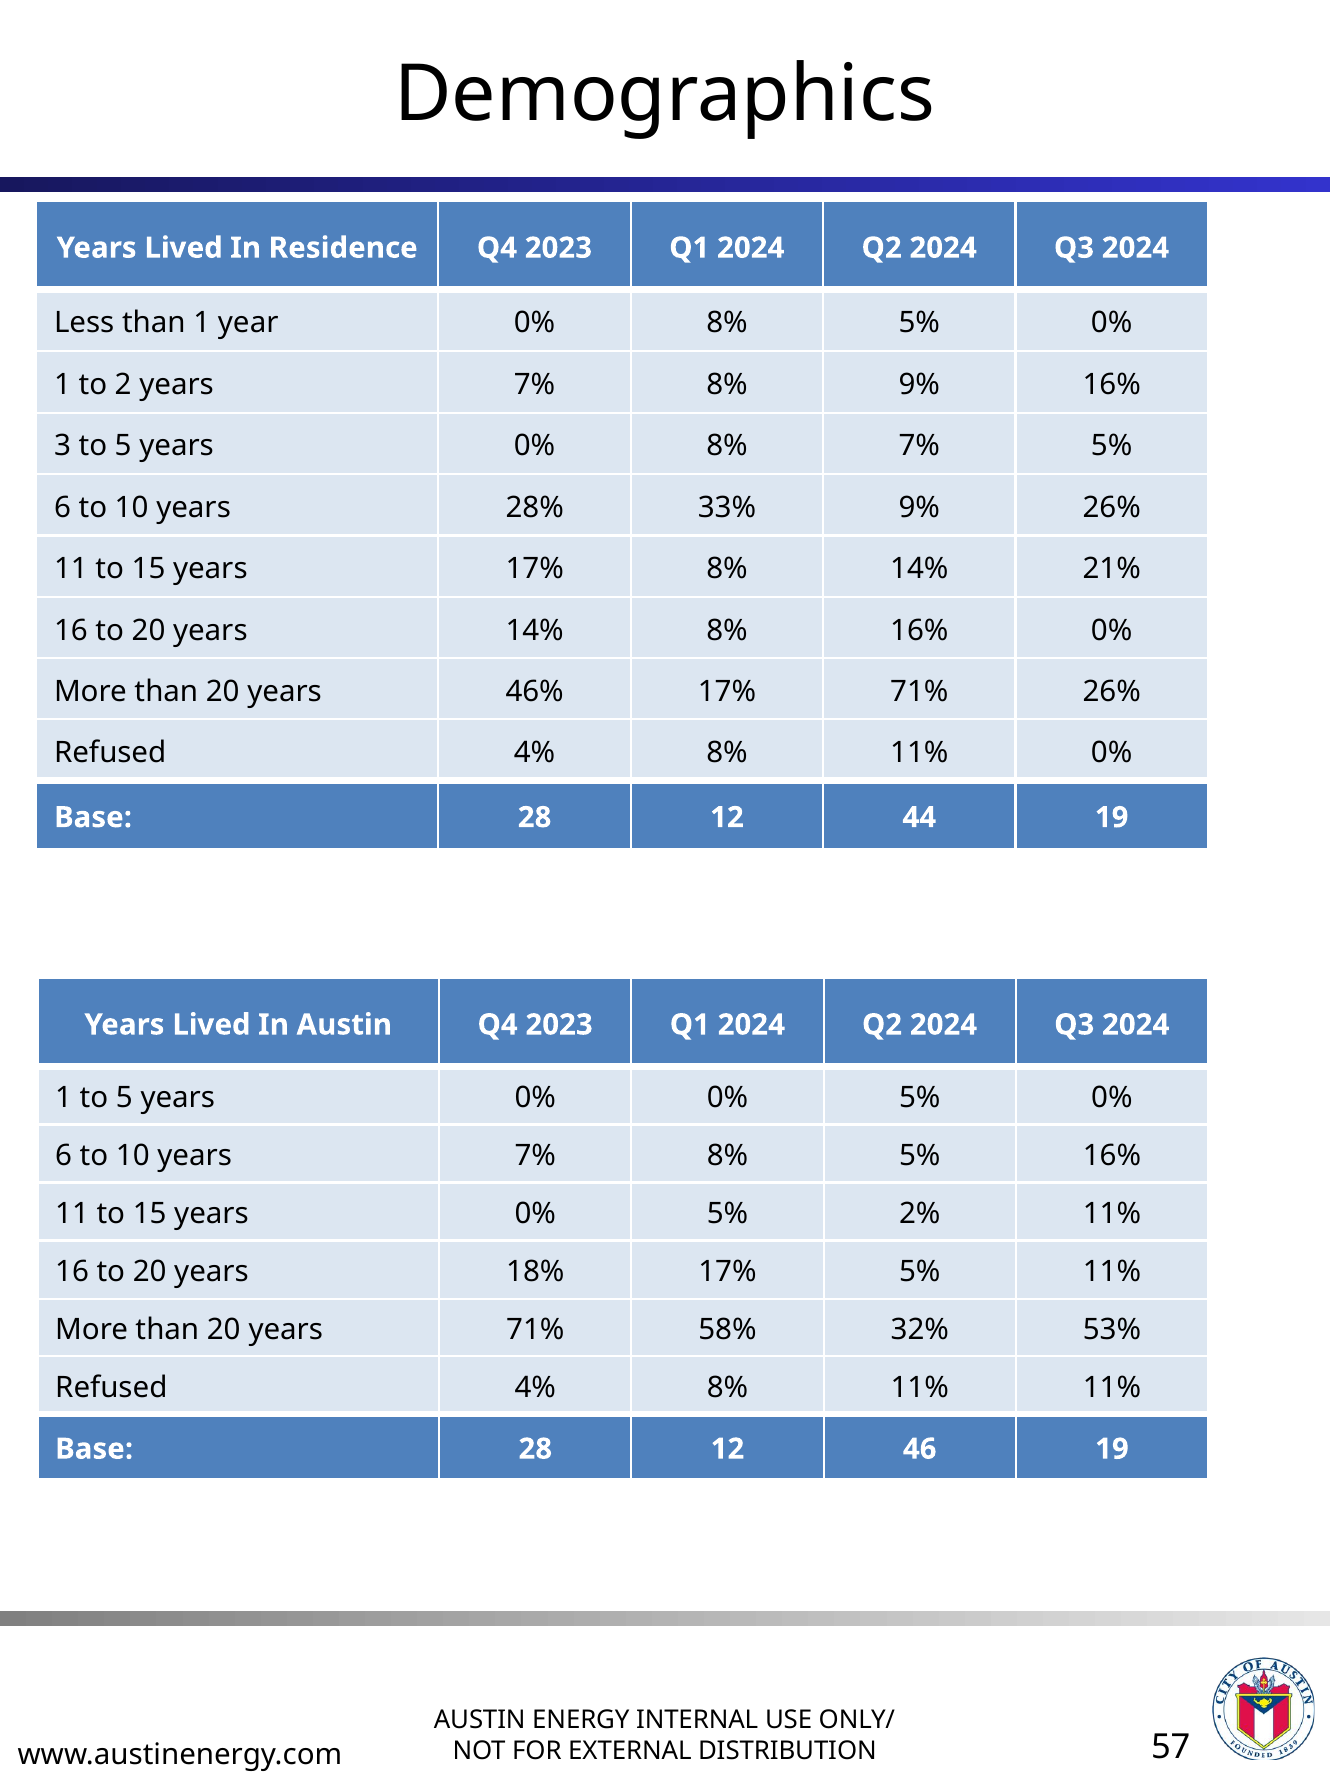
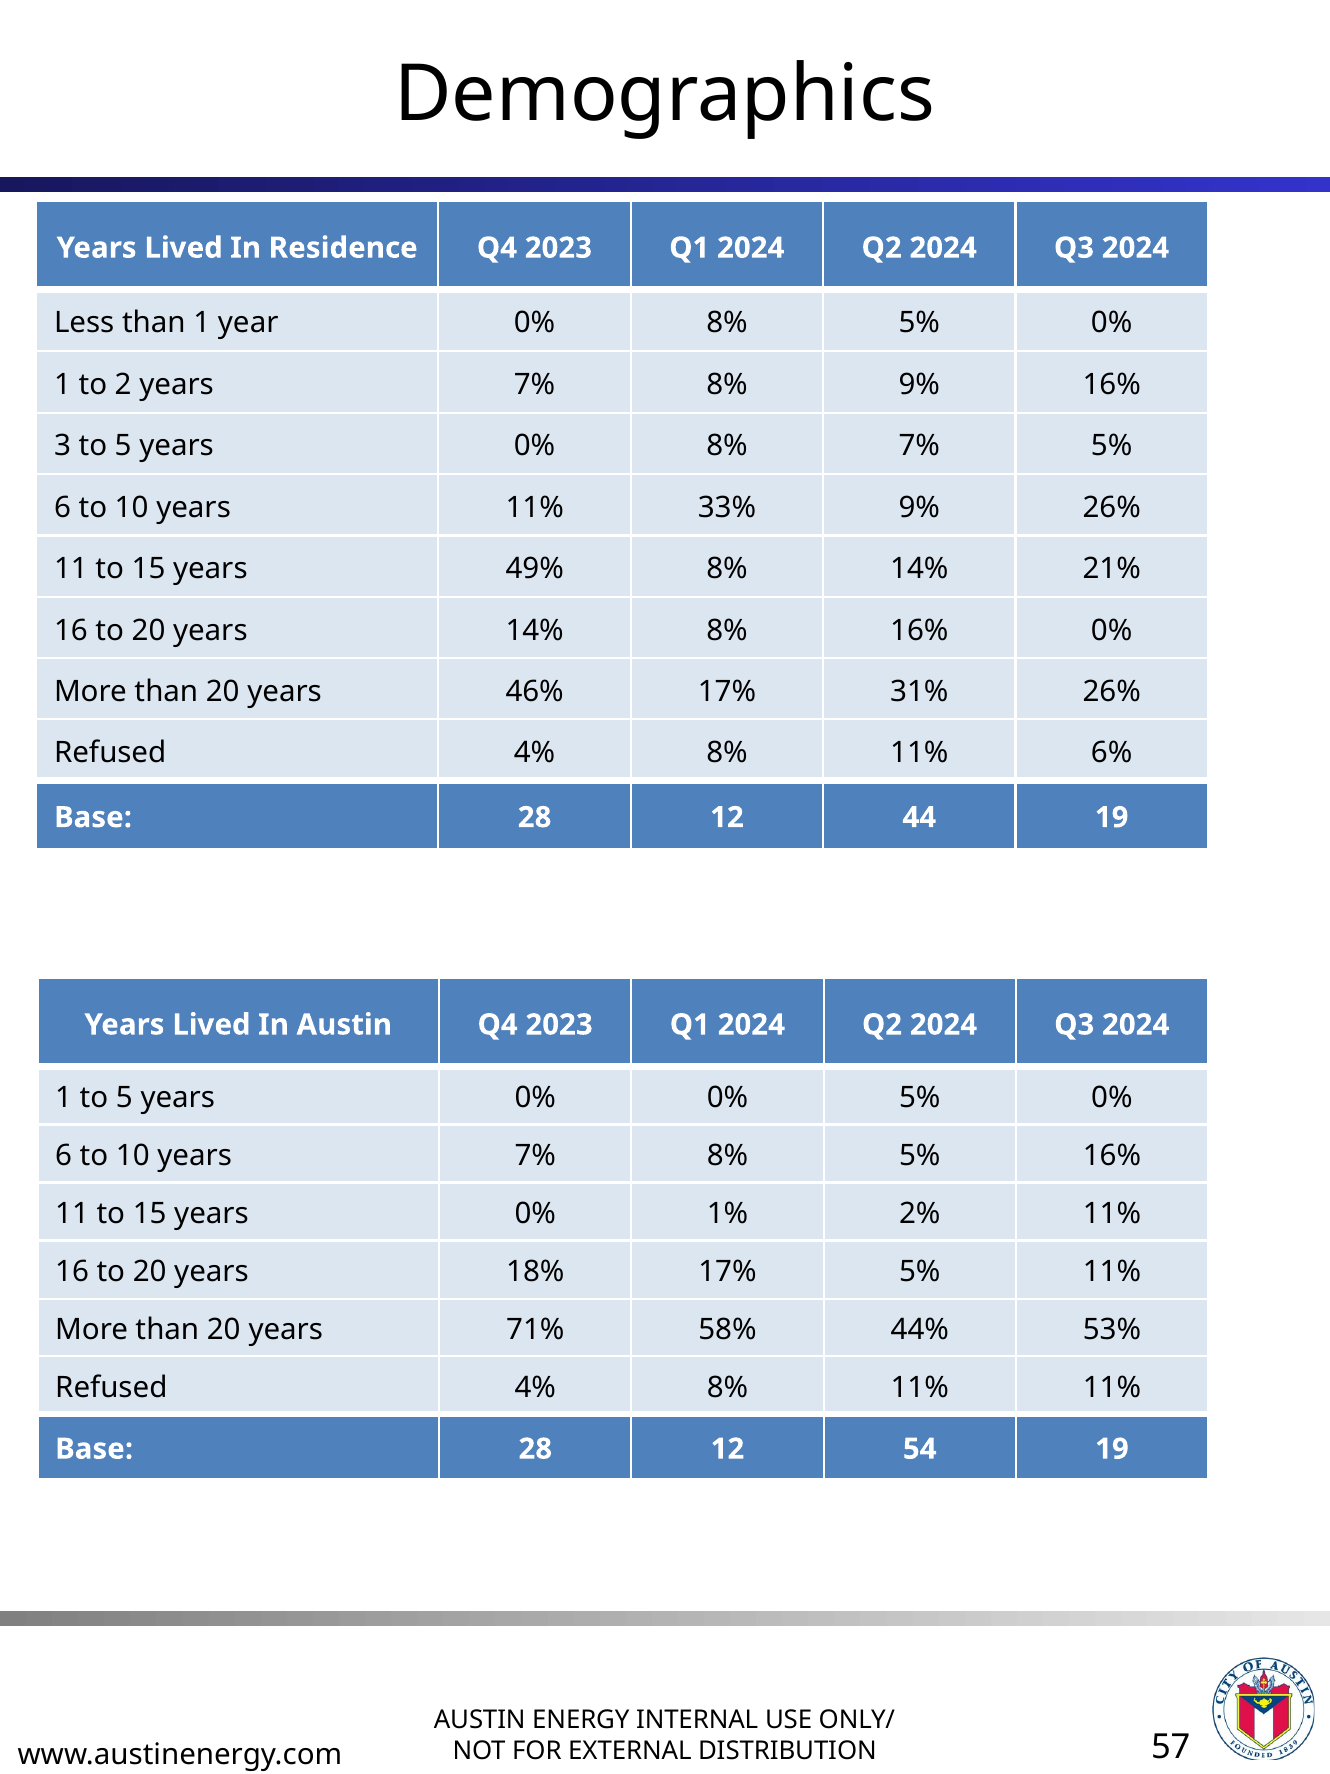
years 28%: 28% -> 11%
years 17%: 17% -> 49%
17% 71%: 71% -> 31%
11% 0%: 0% -> 6%
years 0% 5%: 5% -> 1%
32%: 32% -> 44%
46: 46 -> 54
